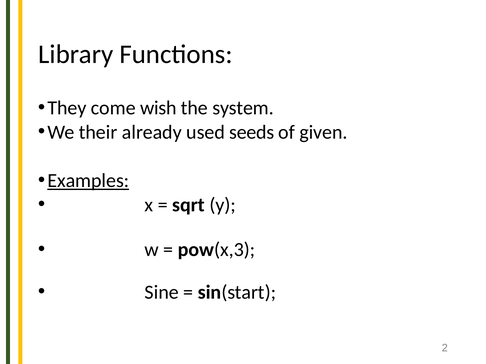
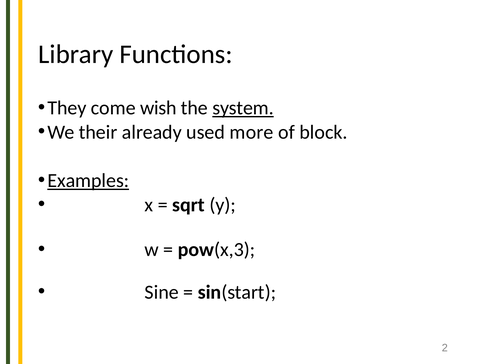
system underline: none -> present
seeds: seeds -> more
given: given -> block
